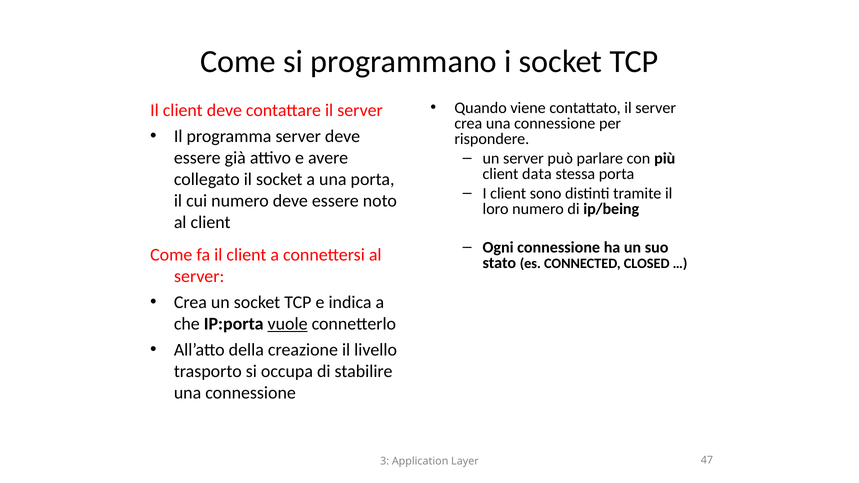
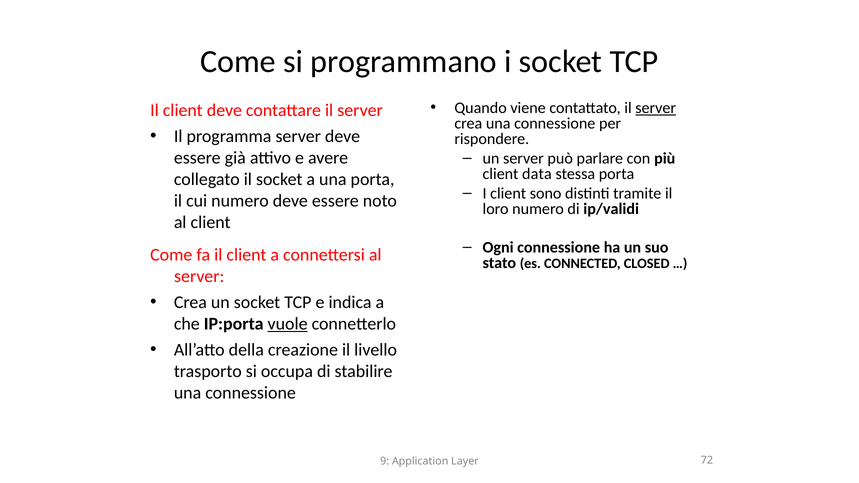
server at (656, 108) underline: none -> present
ip/being: ip/being -> ip/validi
3: 3 -> 9
47: 47 -> 72
